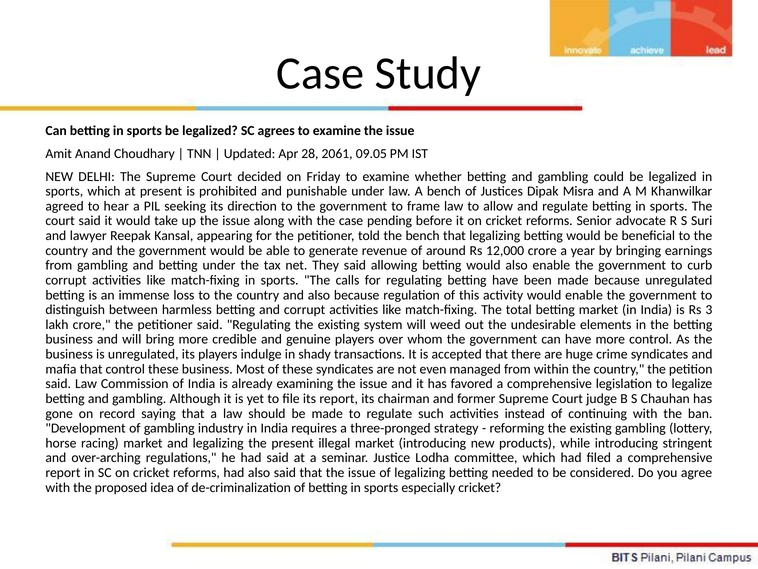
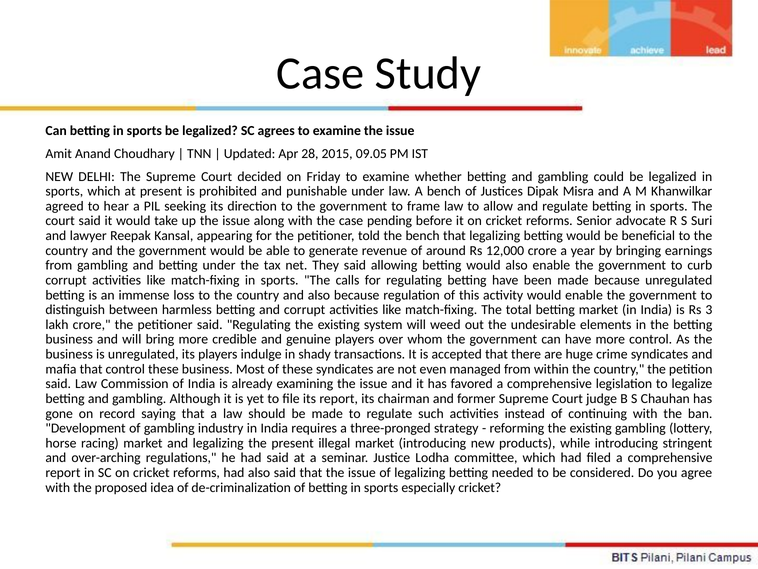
2061: 2061 -> 2015
